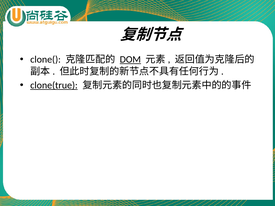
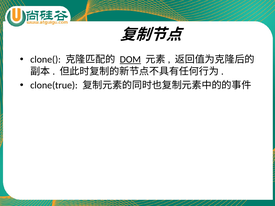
clone(true underline: present -> none
